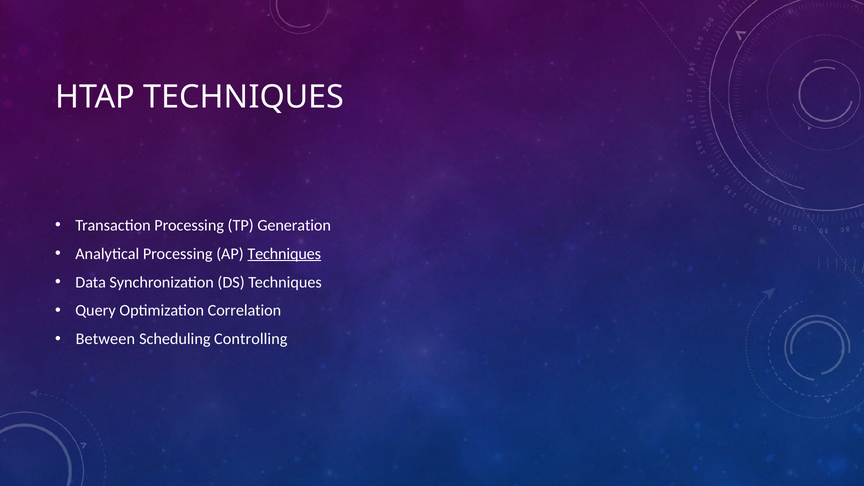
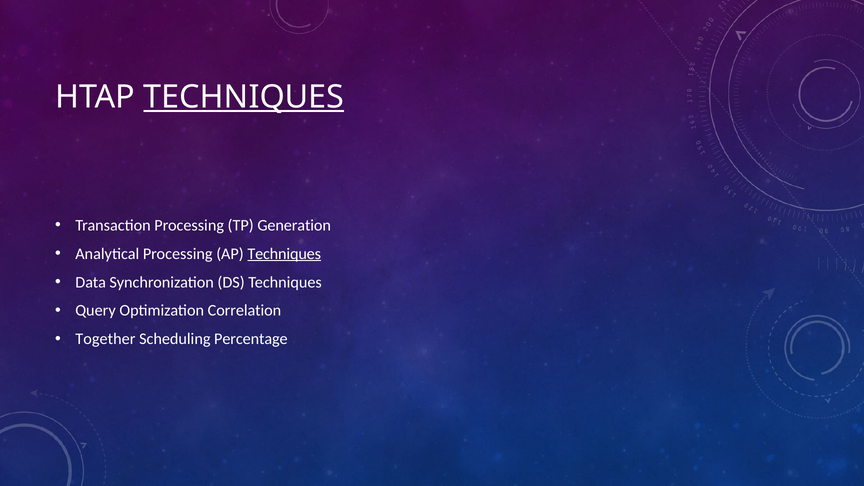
TECHNIQUES at (244, 97) underline: none -> present
Between: Between -> Together
Controlling: Controlling -> Percentage
